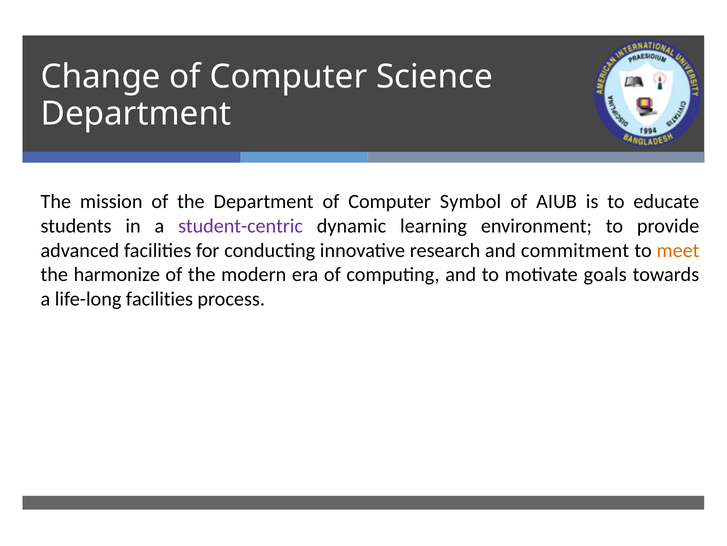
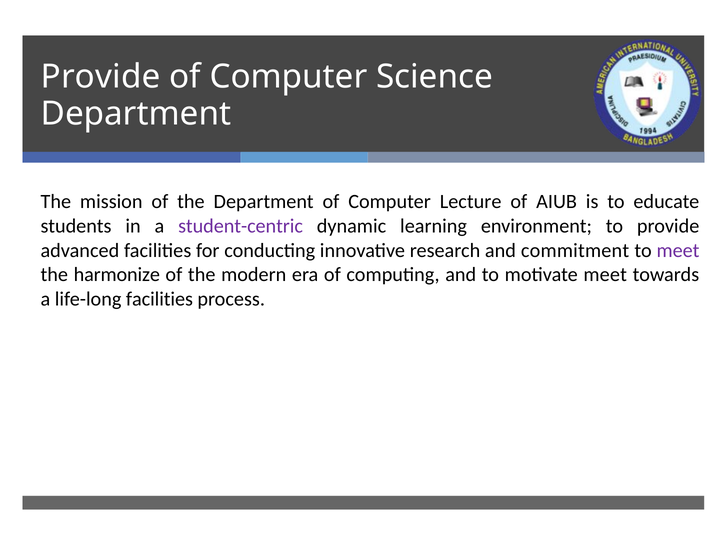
Change at (101, 76): Change -> Provide
Symbol: Symbol -> Lecture
meet at (678, 250) colour: orange -> purple
motivate goals: goals -> meet
